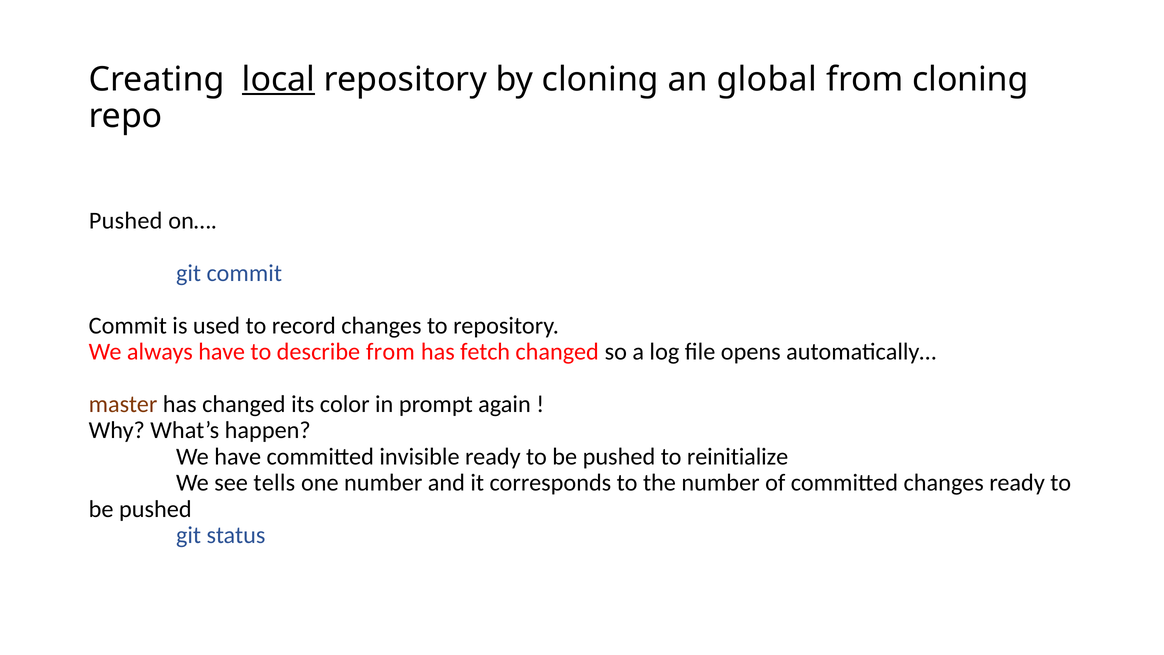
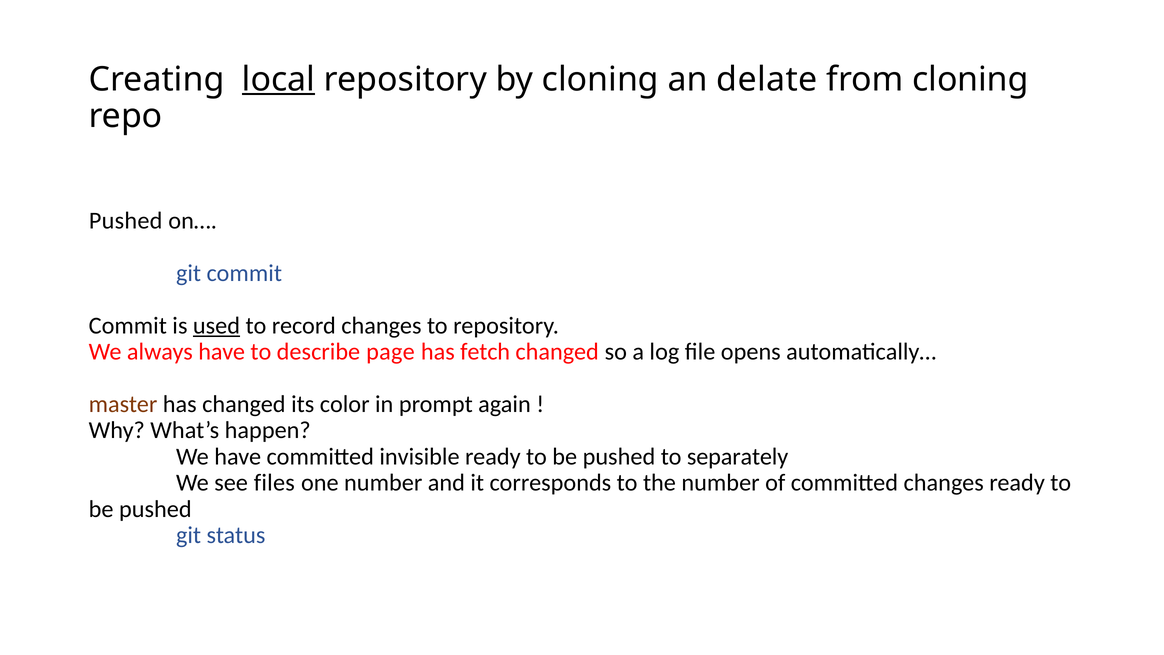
global: global -> delate
used underline: none -> present
describe from: from -> page
reinitialize: reinitialize -> separately
tells: tells -> files
